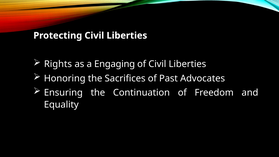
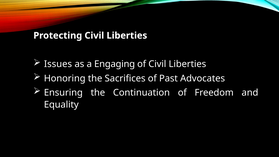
Rights: Rights -> Issues
